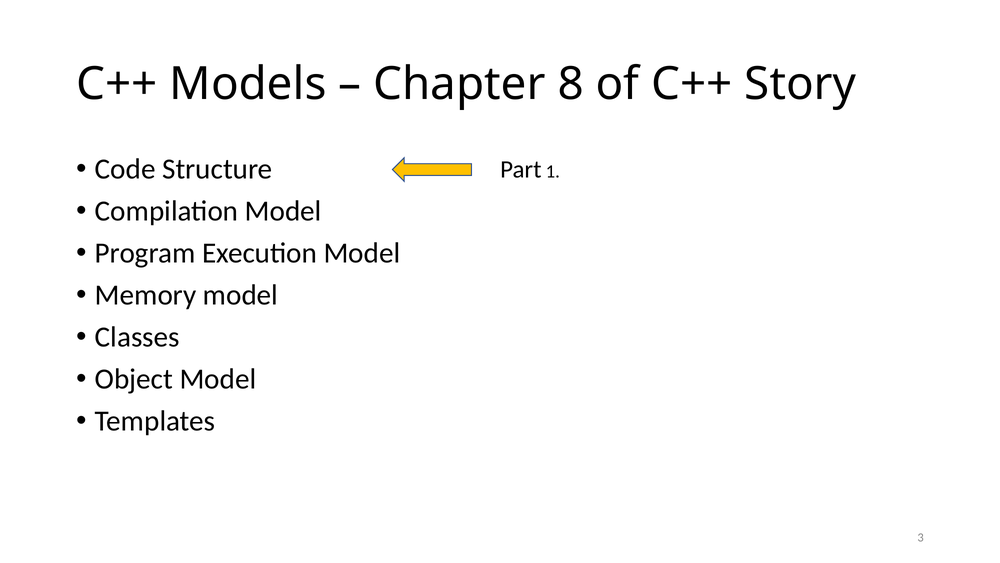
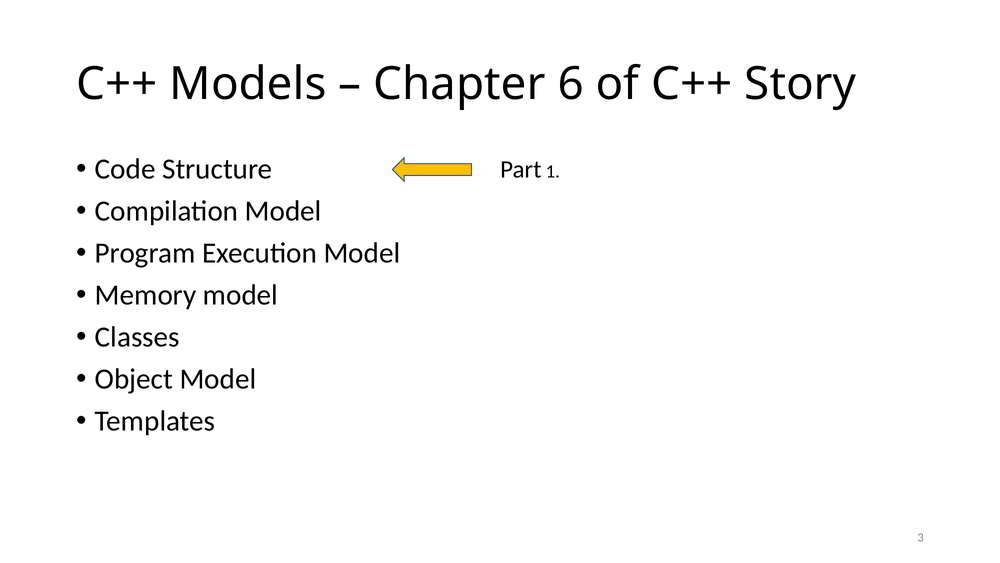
8: 8 -> 6
